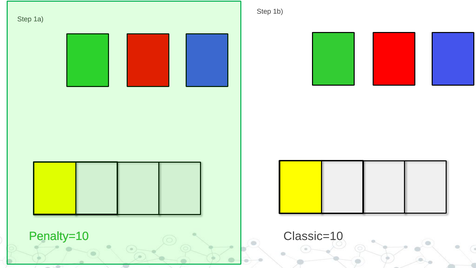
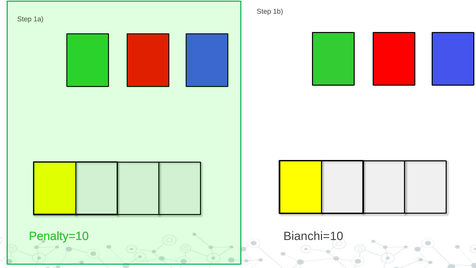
Classic=10: Classic=10 -> Bianchi=10
